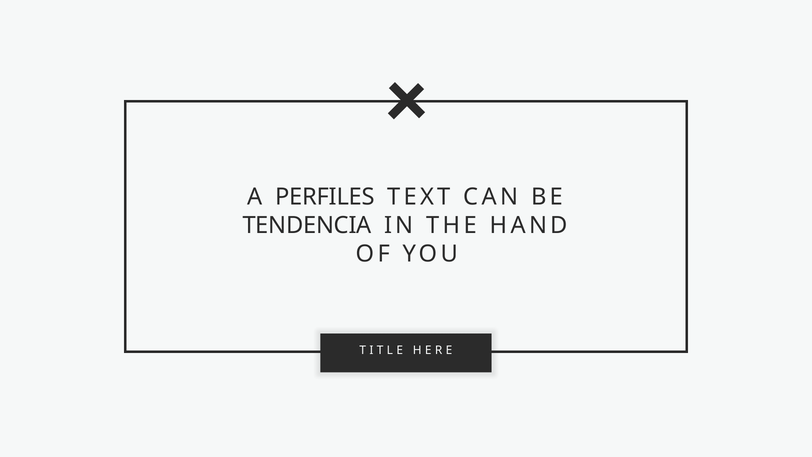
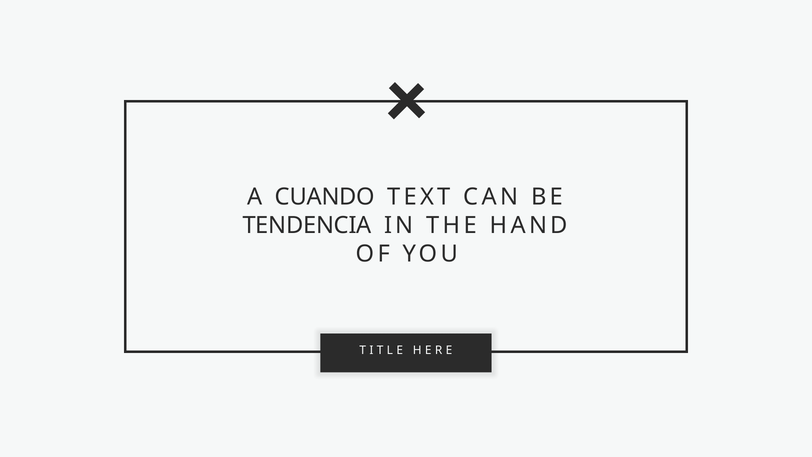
PERFILES: PERFILES -> CUANDO
